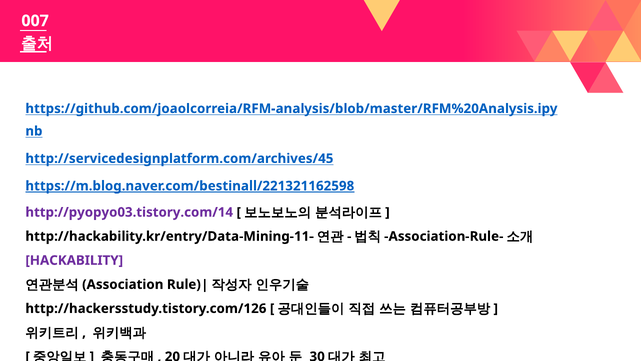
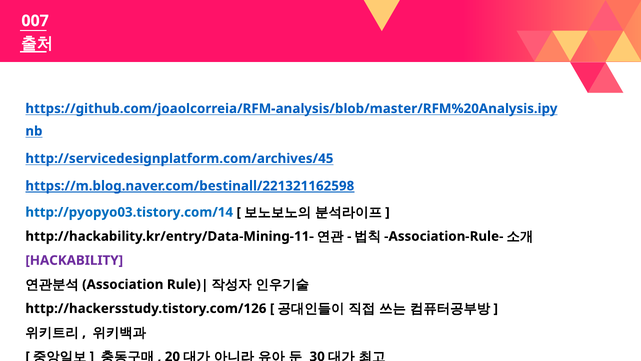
http://pyopyo03.tistory.com/14 colour: purple -> blue
